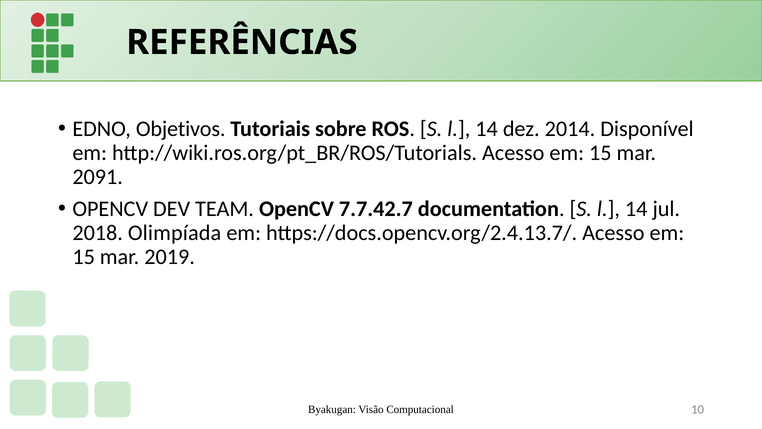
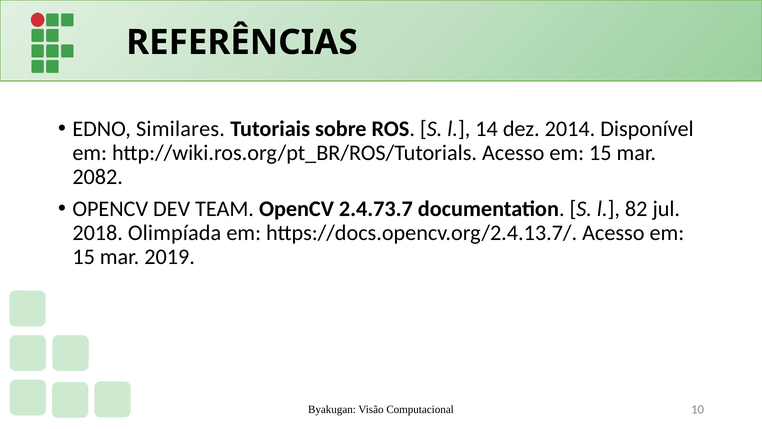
Objetivos: Objetivos -> Similares
2091: 2091 -> 2082
7.7.42.7: 7.7.42.7 -> 2.4.73.7
documentation S l 14: 14 -> 82
